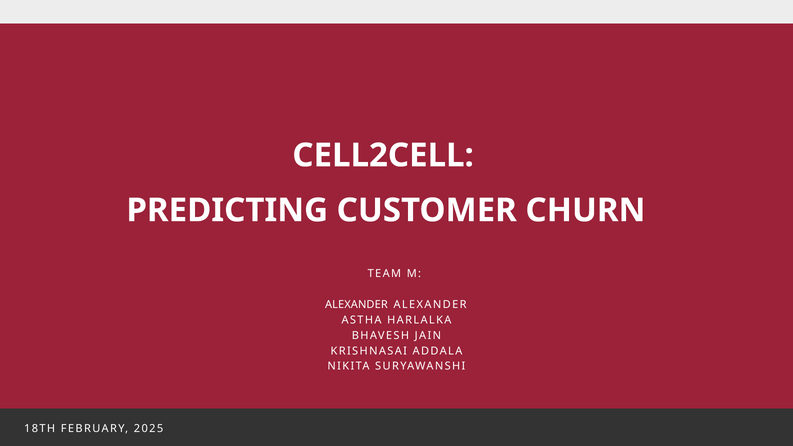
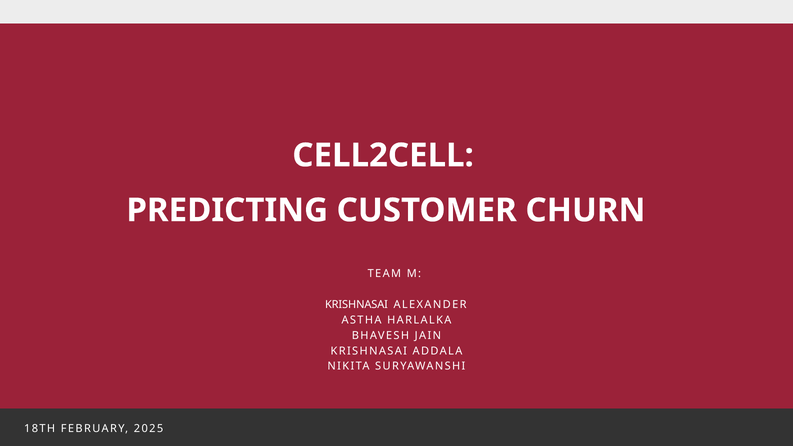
ALEXANDER at (356, 305): ALEXANDER -> KRISHNASAI
